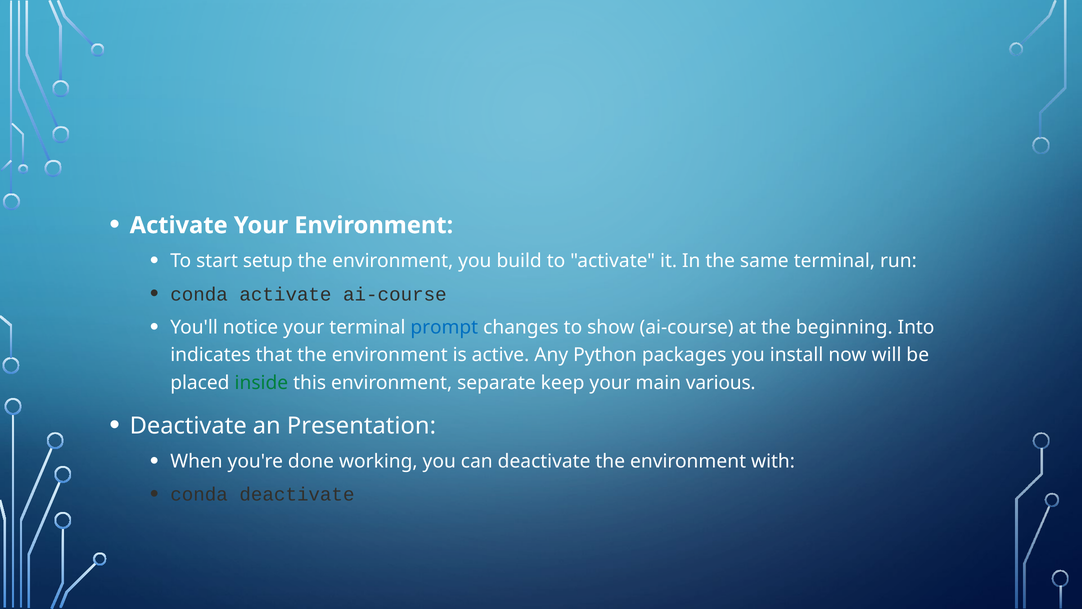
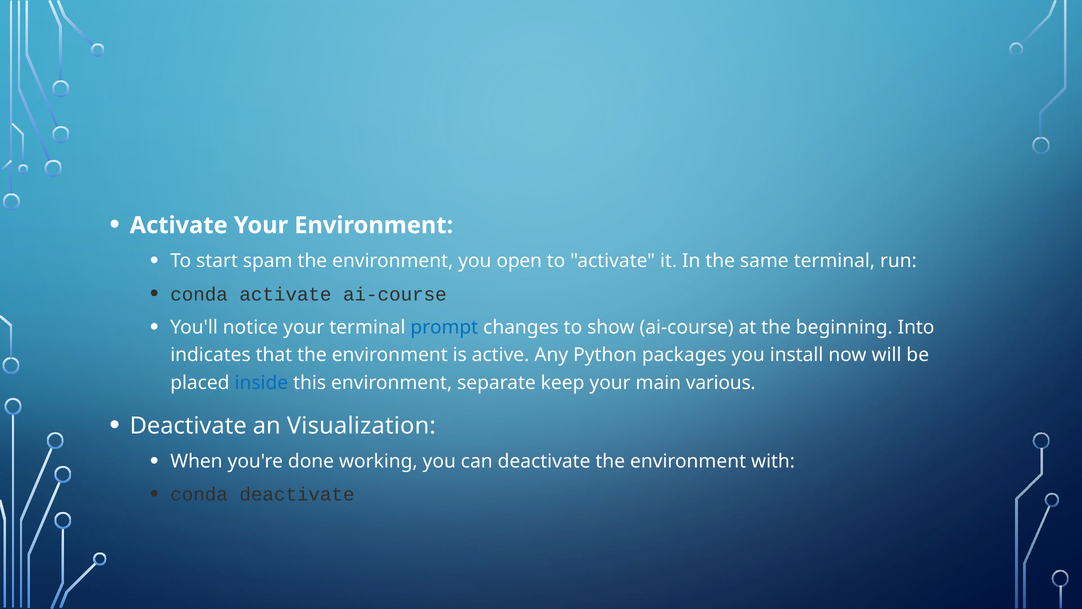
setup: setup -> spam
build: build -> open
inside colour: green -> blue
Presentation: Presentation -> Visualization
